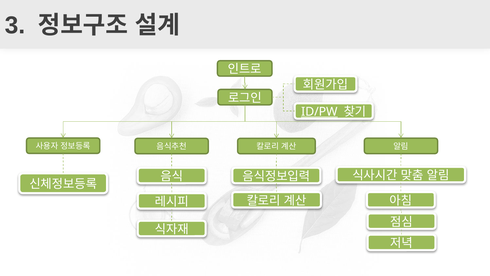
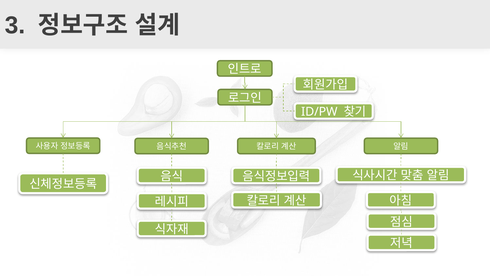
ID/PW underline: present -> none
